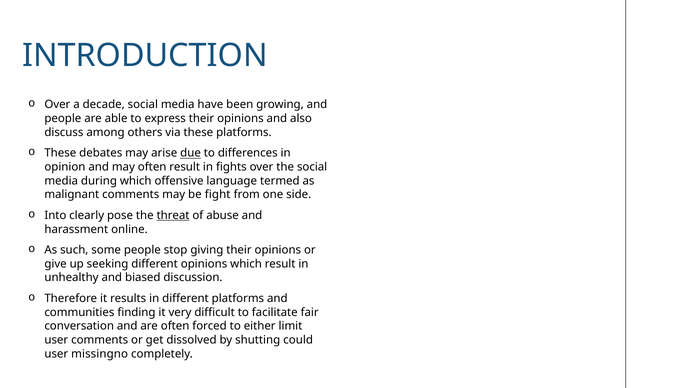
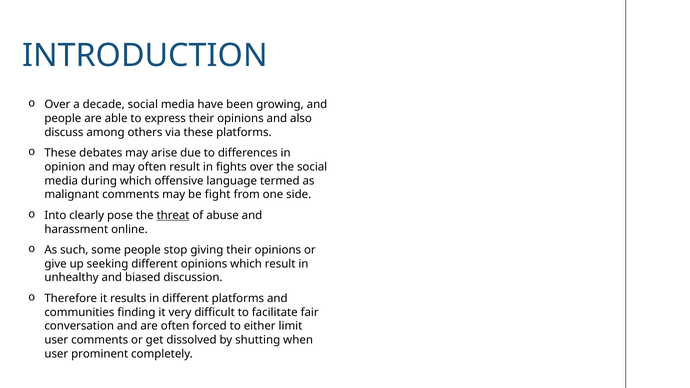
due underline: present -> none
could: could -> when
missingno: missingno -> prominent
